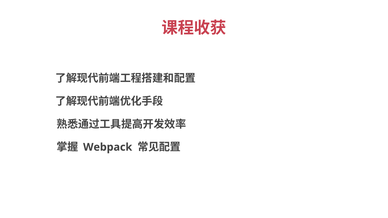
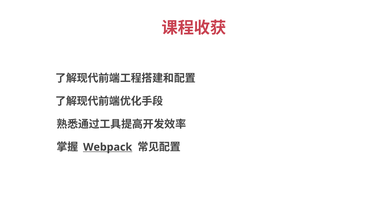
Webpack underline: none -> present
